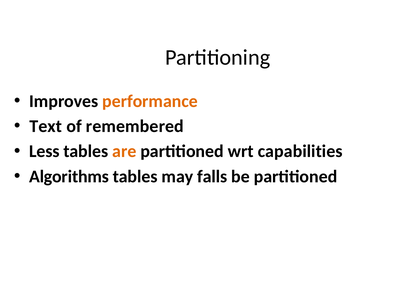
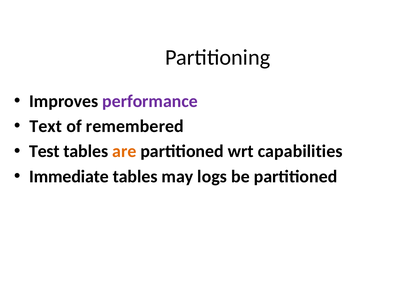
performance colour: orange -> purple
Less: Less -> Test
Algorithms: Algorithms -> Immediate
falls: falls -> logs
